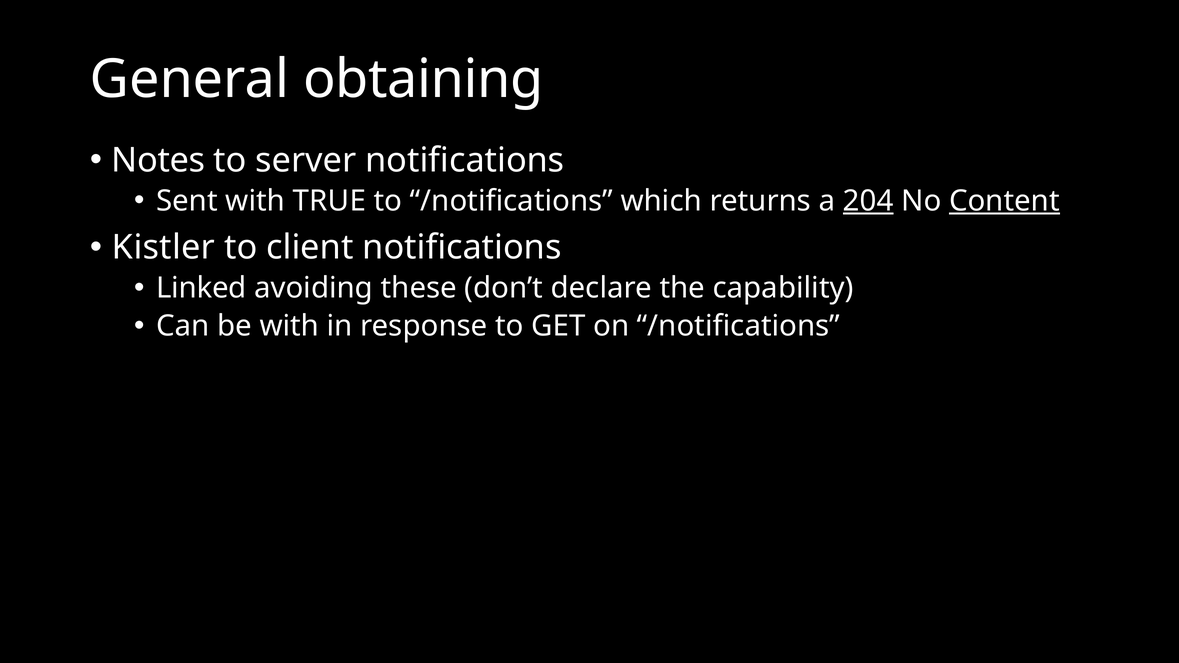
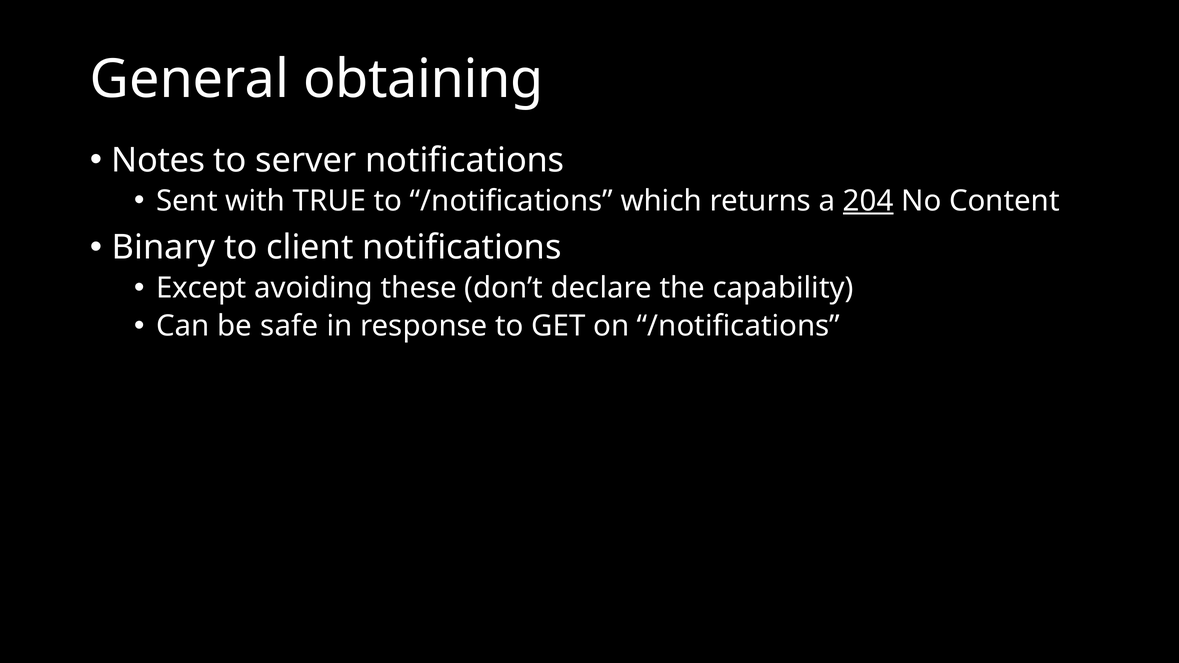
Content underline: present -> none
Kistler: Kistler -> Binary
Linked: Linked -> Except
be with: with -> safe
